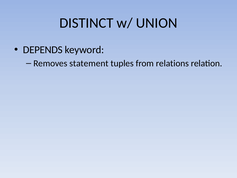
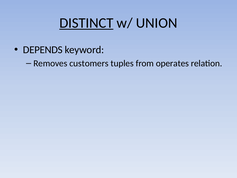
DISTINCT underline: none -> present
statement: statement -> customers
relations: relations -> operates
